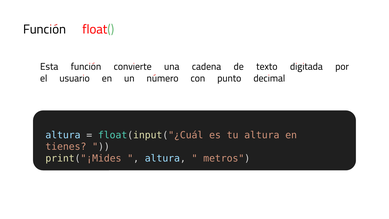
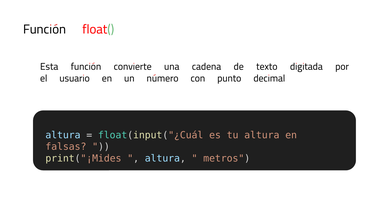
tienes: tienes -> falsas
